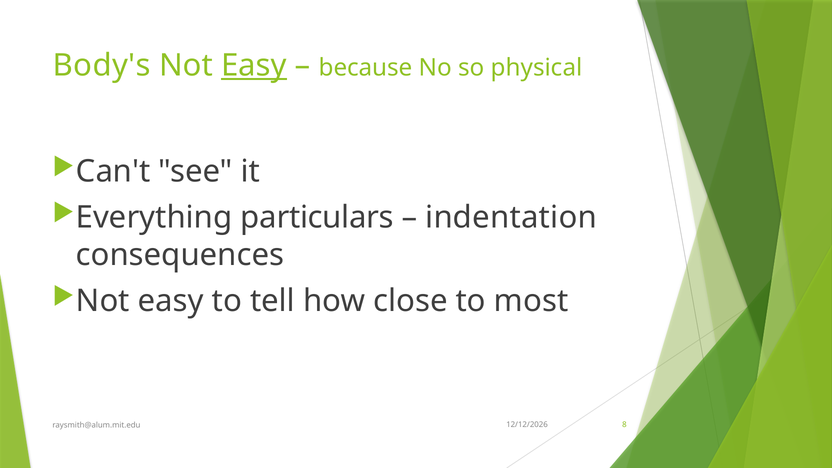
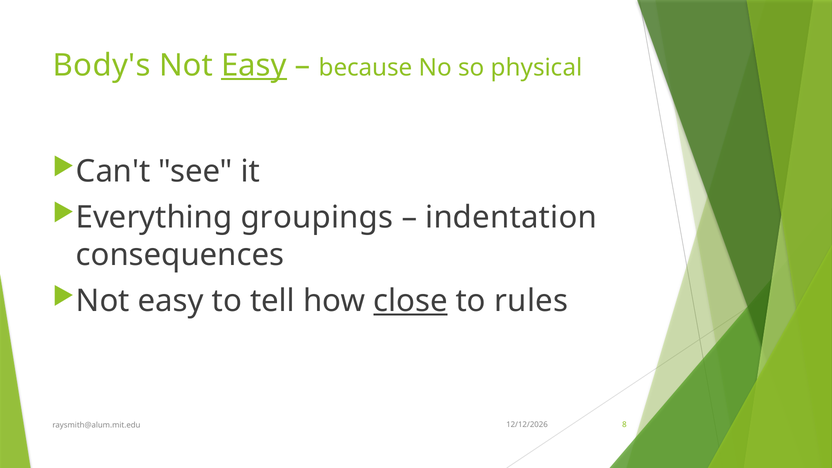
particulars: particulars -> groupings
close underline: none -> present
most: most -> rules
